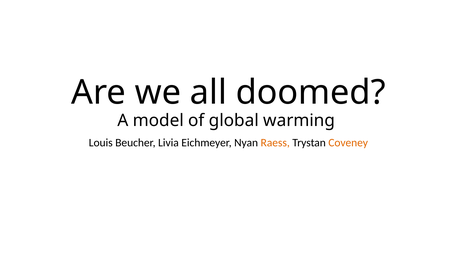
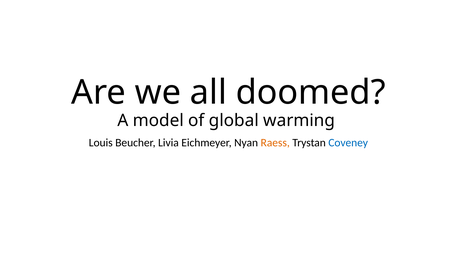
Coveney colour: orange -> blue
